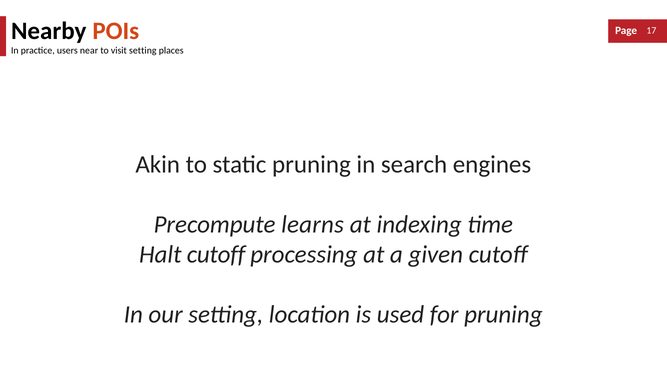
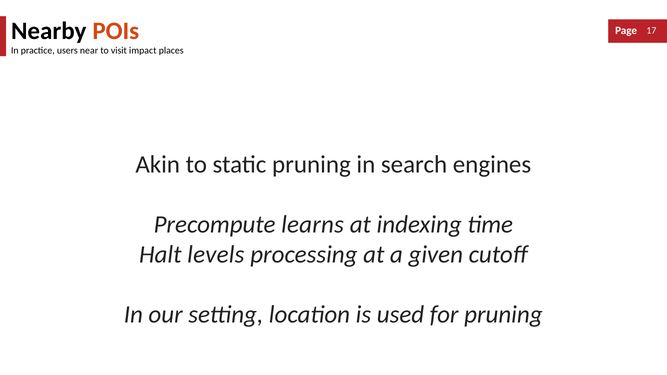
visit setting: setting -> impact
Halt cutoff: cutoff -> levels
